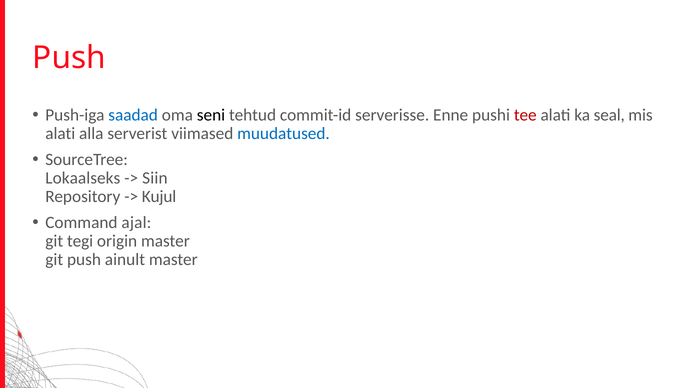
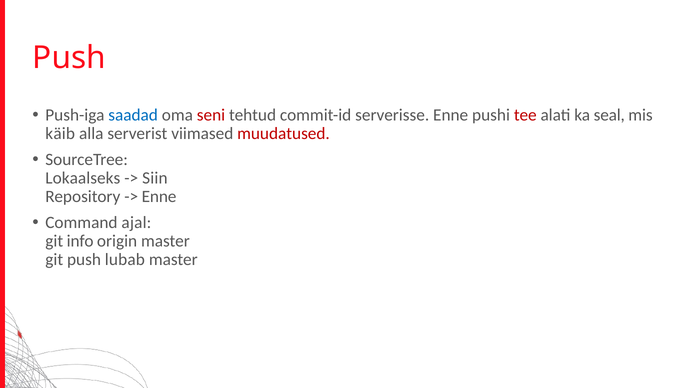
seni colour: black -> red
alati at (60, 134): alati -> käib
muudatused colour: blue -> red
Kujul at (159, 197): Kujul -> Enne
tegi: tegi -> info
ainult: ainult -> lubab
